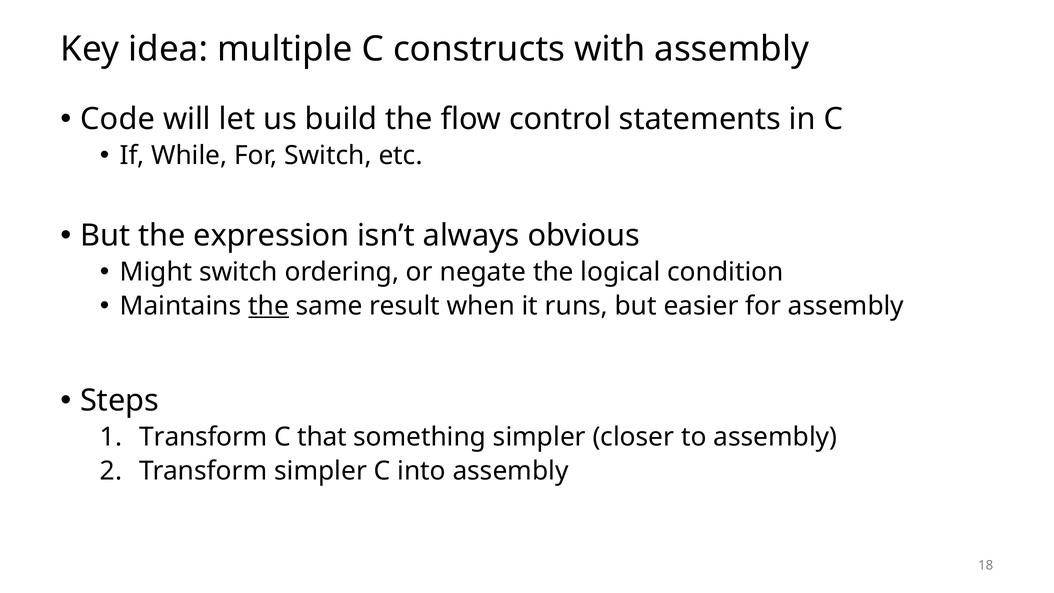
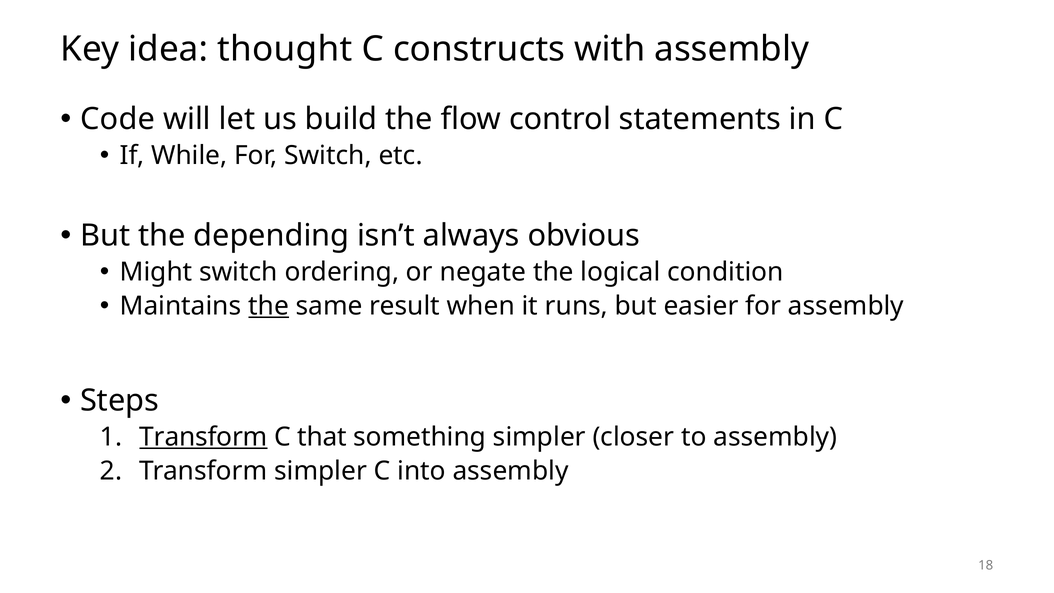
multiple: multiple -> thought
expression: expression -> depending
Transform at (203, 437) underline: none -> present
